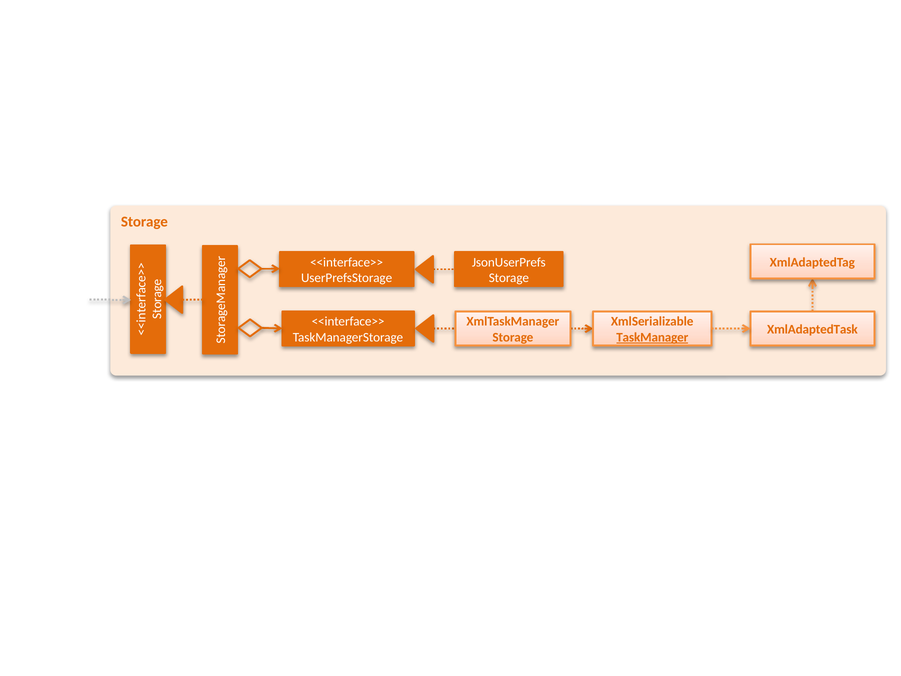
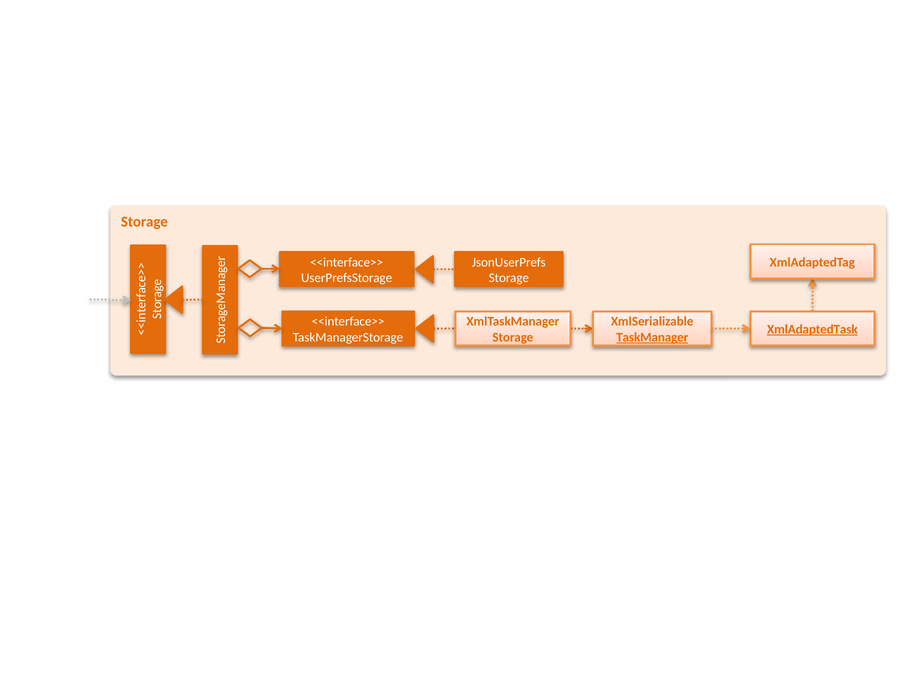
XmlAdaptedTask underline: none -> present
